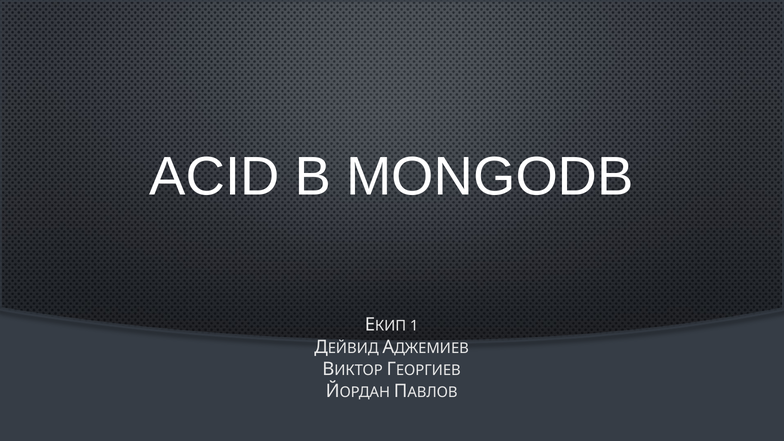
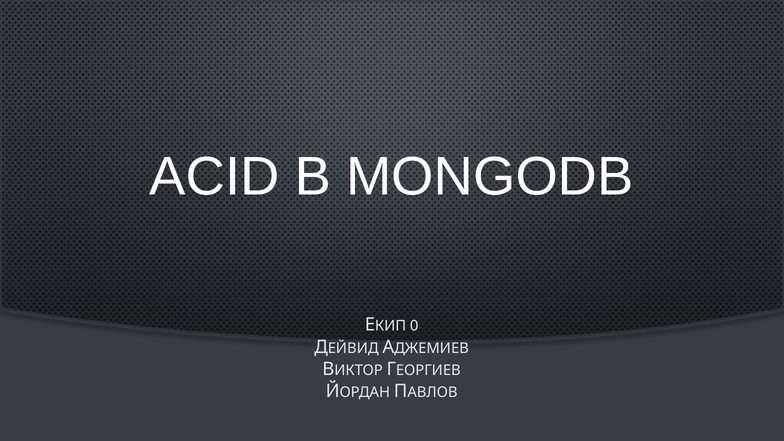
1: 1 -> 0
